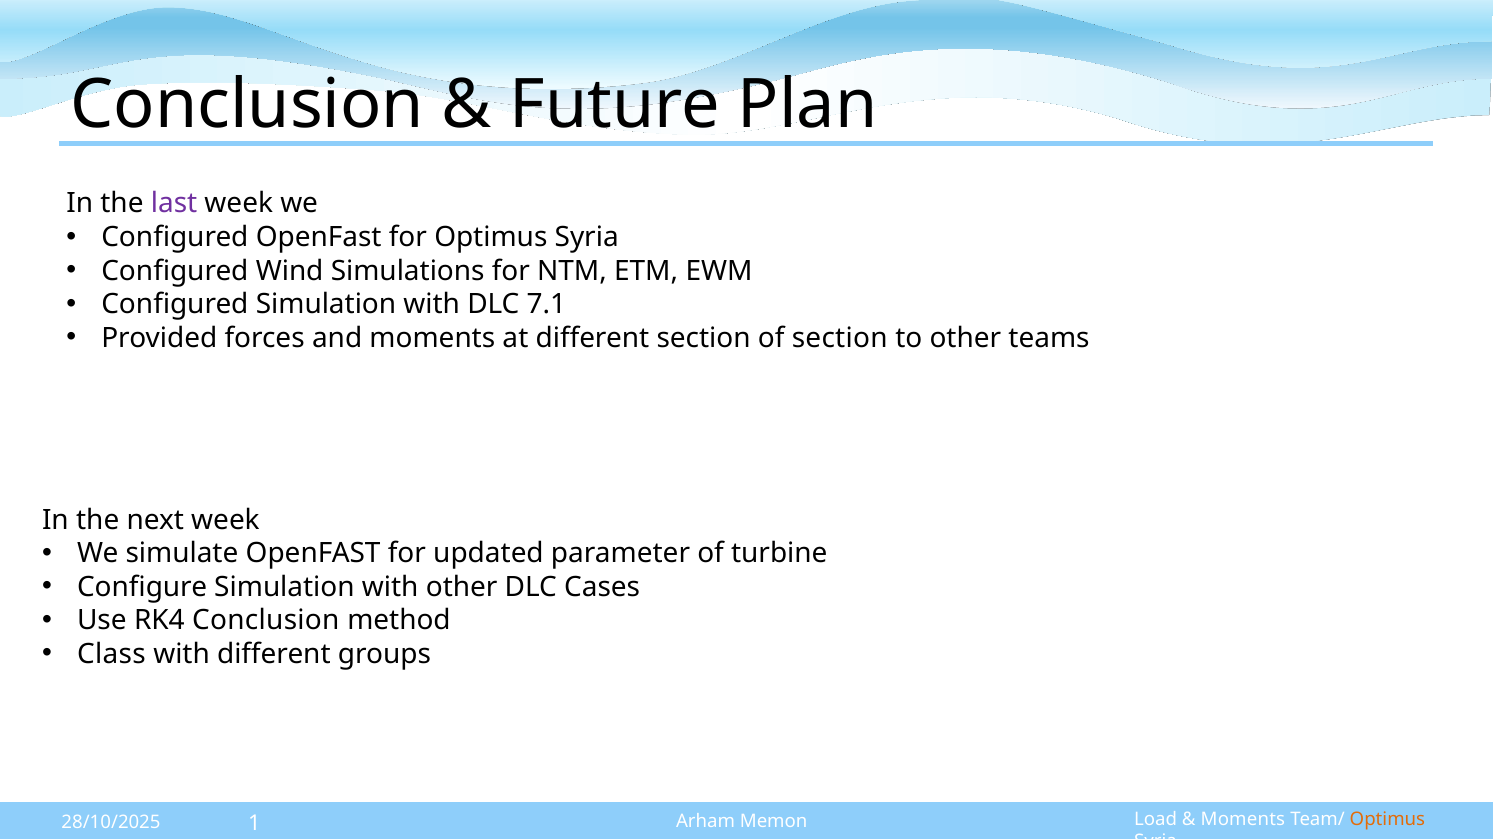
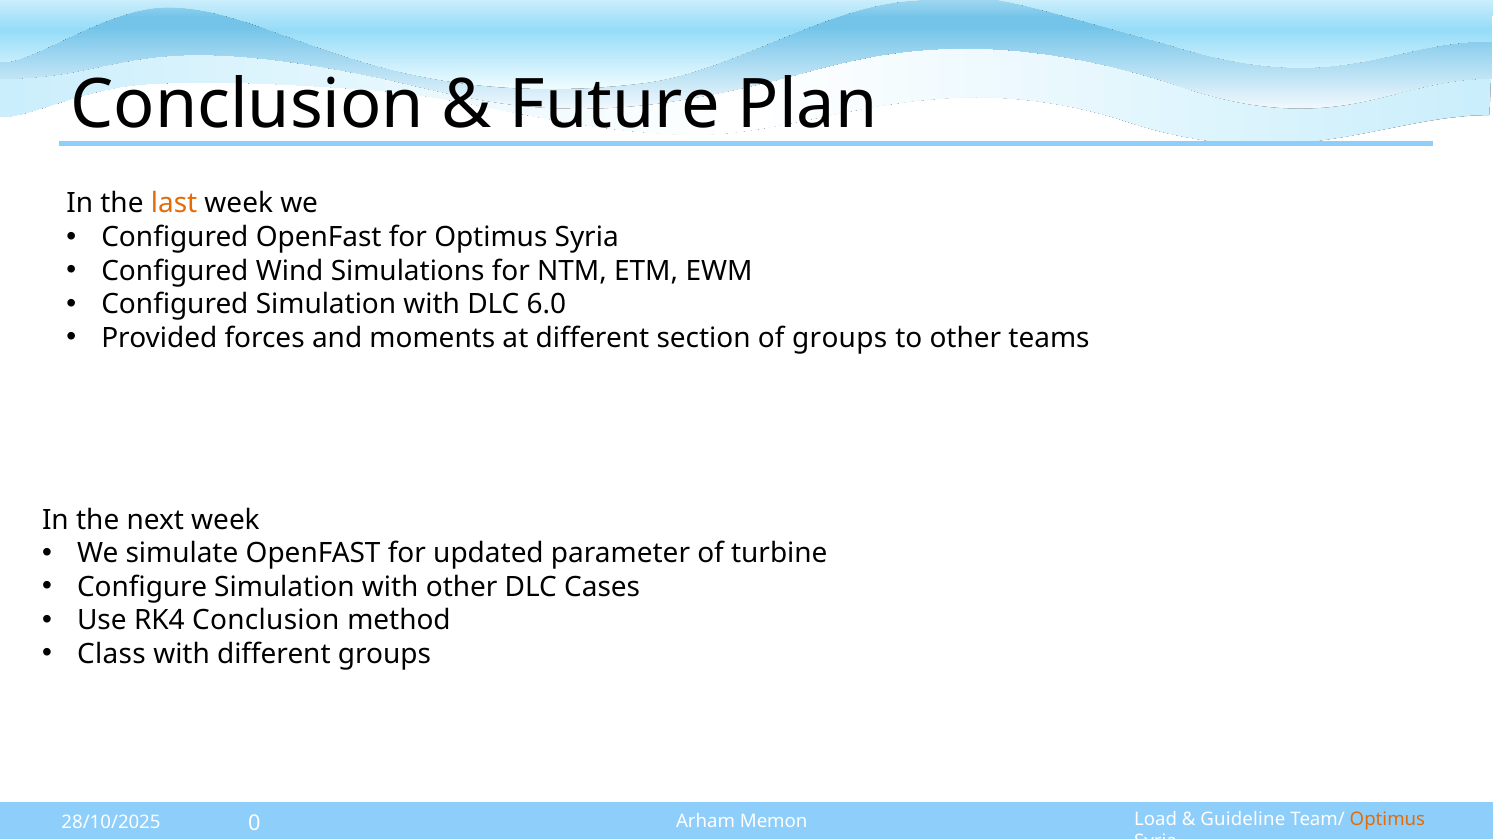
last colour: purple -> orange
7.1: 7.1 -> 6.0
of section: section -> groups
1: 1 -> 0
Moments at (1243, 819): Moments -> Guideline
